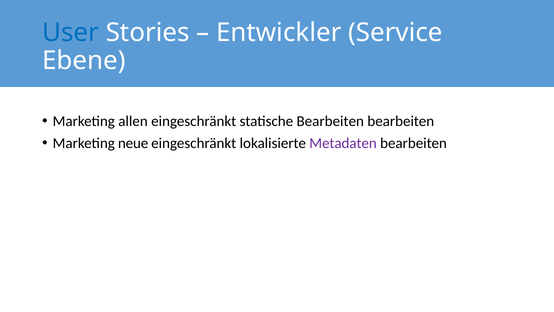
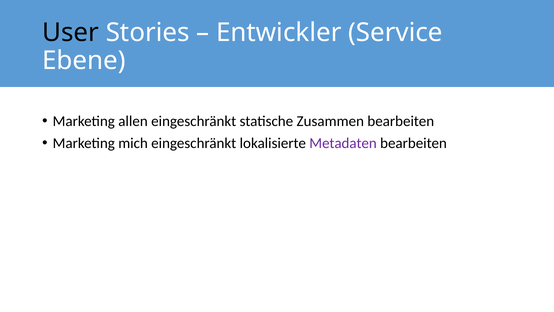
User colour: blue -> black
statische Bearbeiten: Bearbeiten -> Zusammen
neue: neue -> mich
